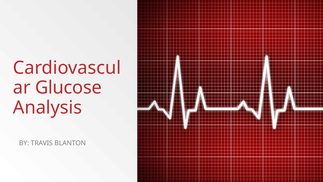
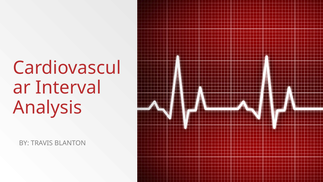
Glucose: Glucose -> Interval
